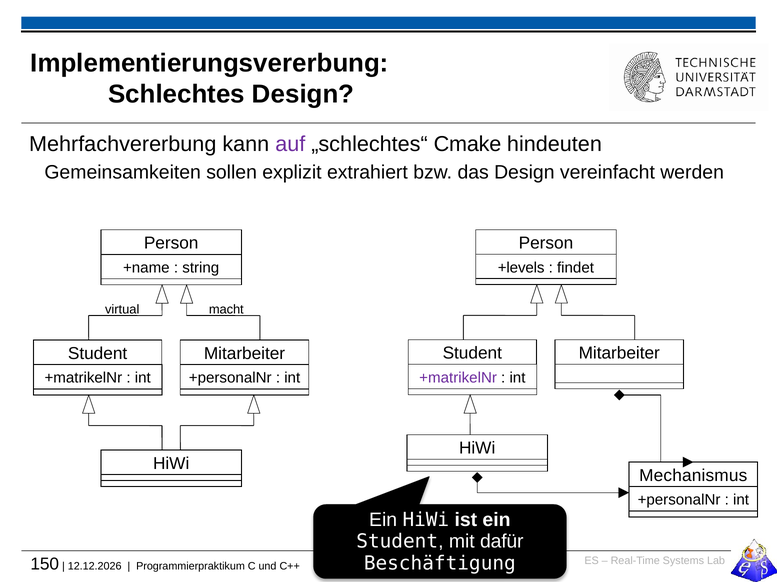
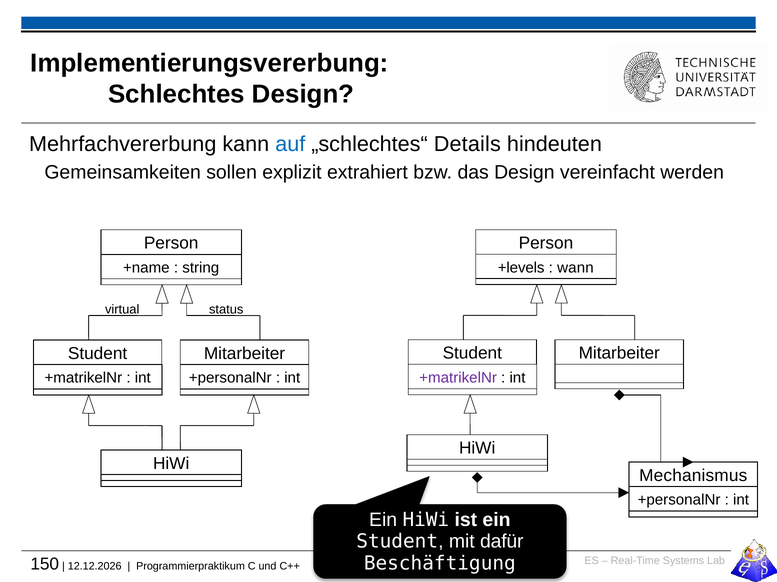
auf colour: purple -> blue
Cmake: Cmake -> Details
findet: findet -> wann
macht: macht -> status
